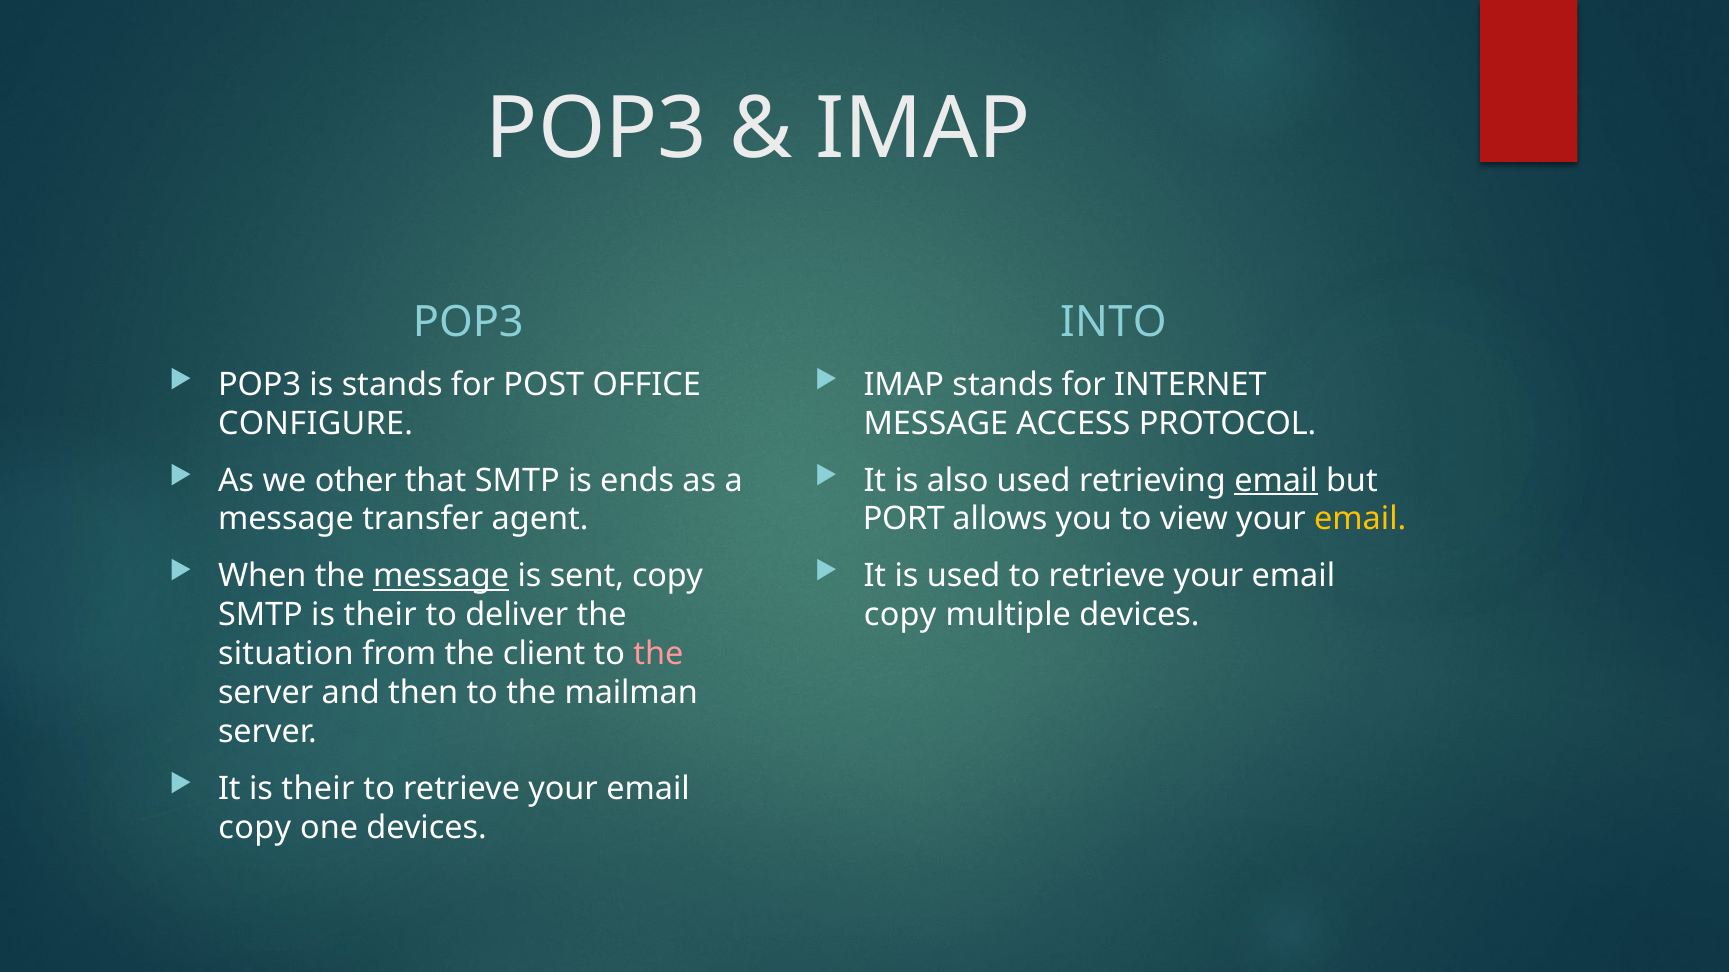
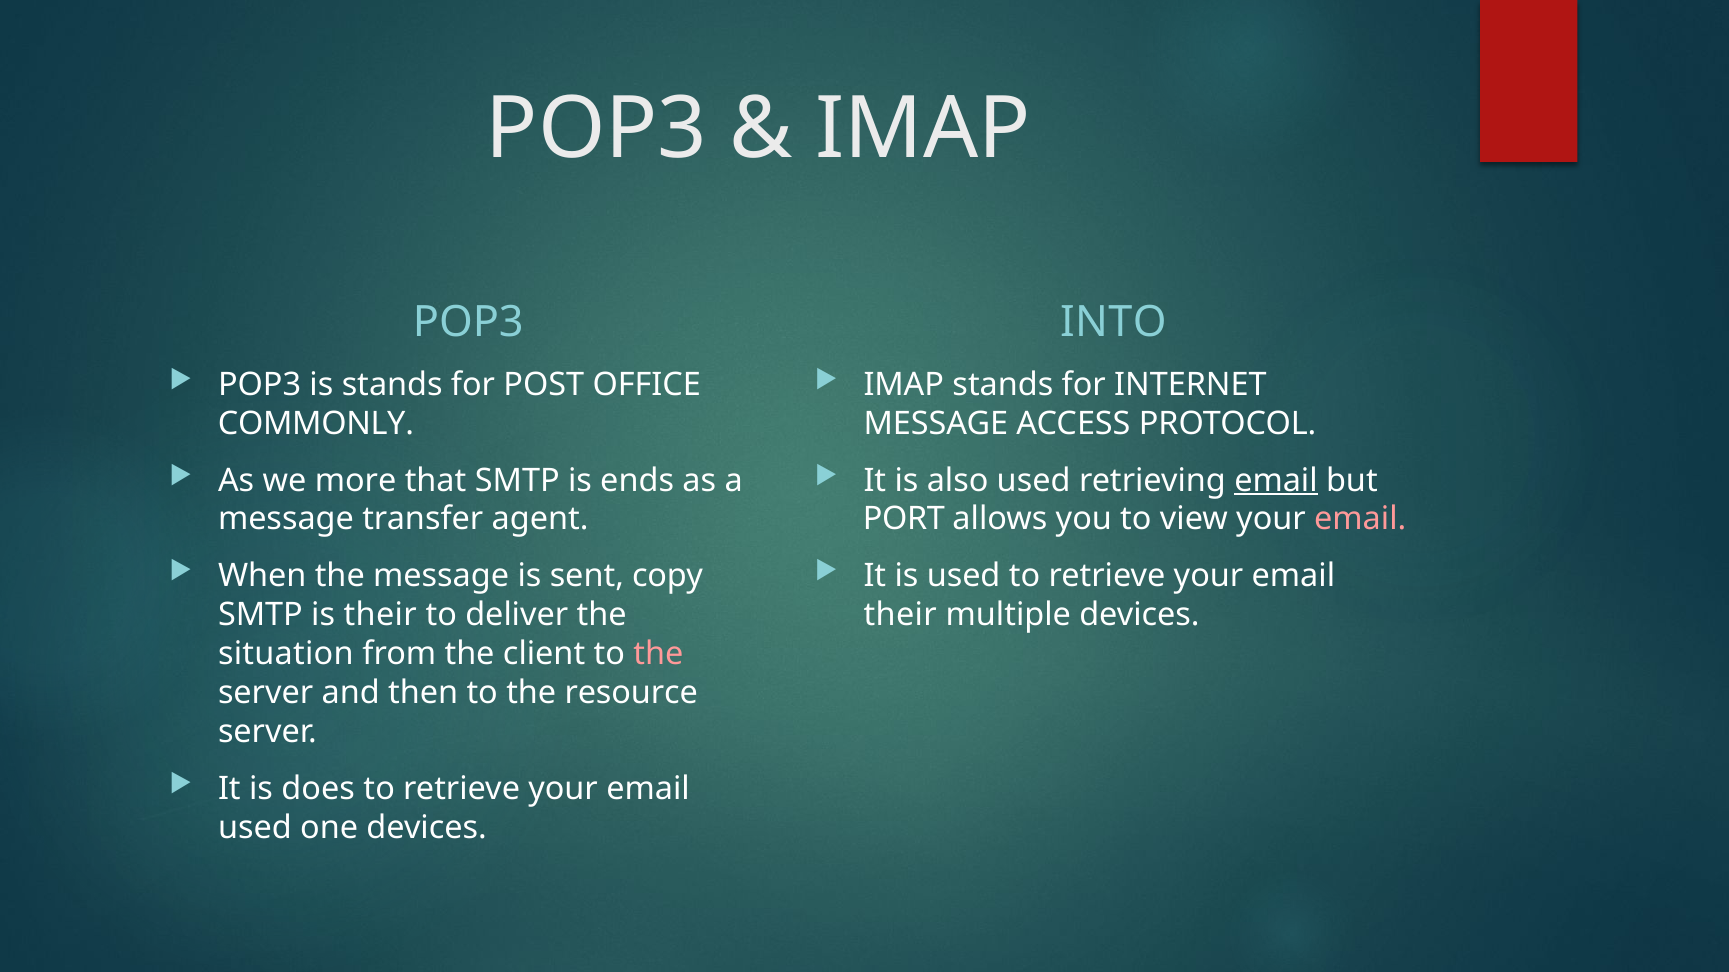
CONFIGURE: CONFIGURE -> COMMONLY
other: other -> more
email at (1360, 520) colour: yellow -> pink
message at (441, 576) underline: present -> none
copy at (900, 615): copy -> their
mailman: mailman -> resource
It is their: their -> does
copy at (255, 828): copy -> used
